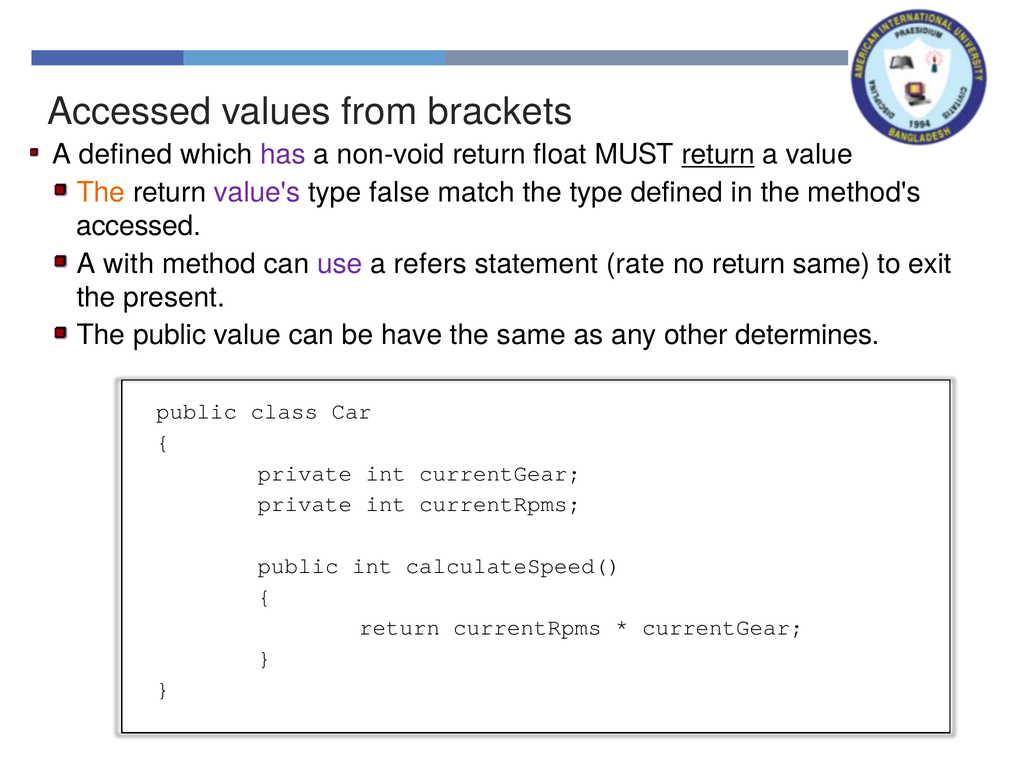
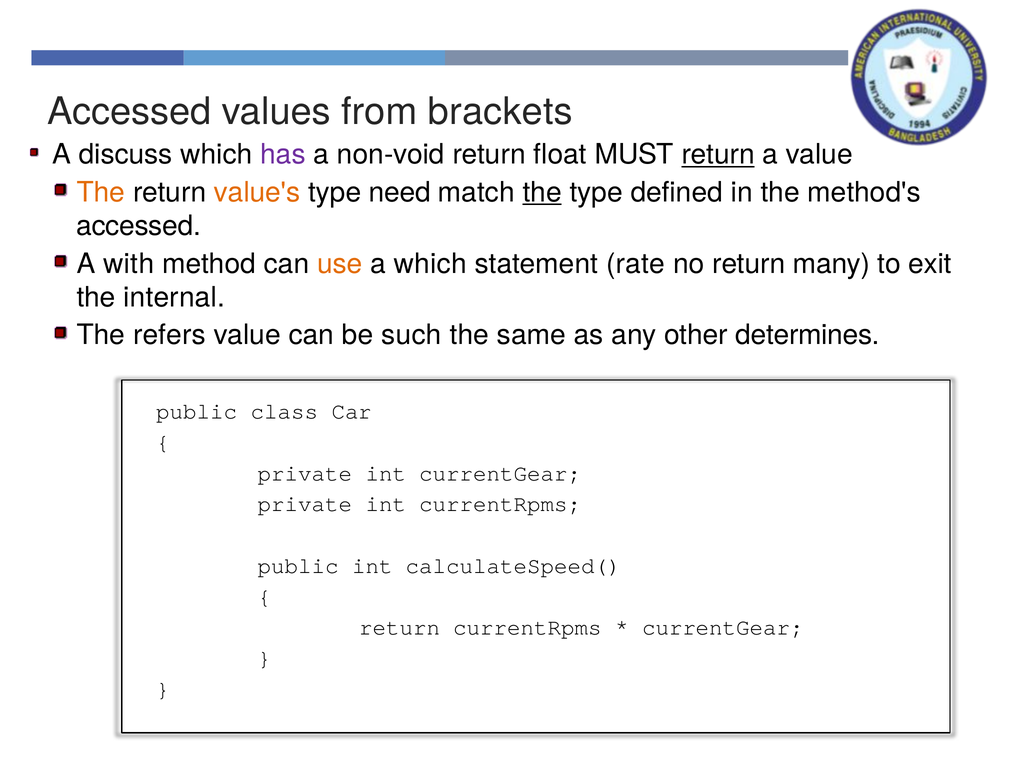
A defined: defined -> discuss
value's colour: purple -> orange
false: false -> need
the at (542, 192) underline: none -> present
use colour: purple -> orange
a refers: refers -> which
return same: same -> many
present: present -> internal
The public: public -> refers
have: have -> such
